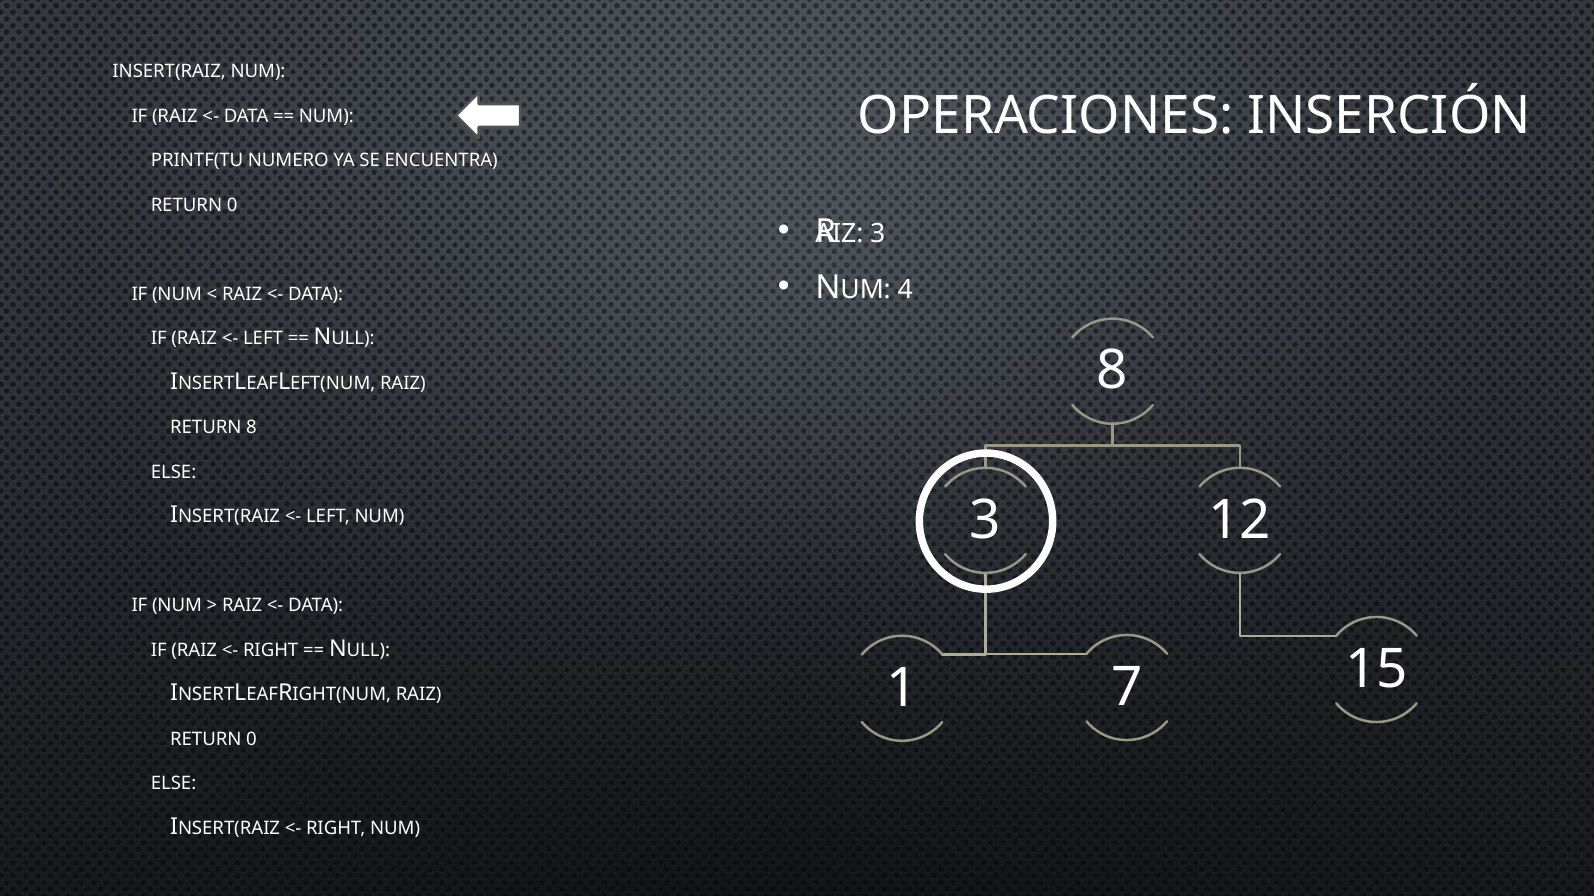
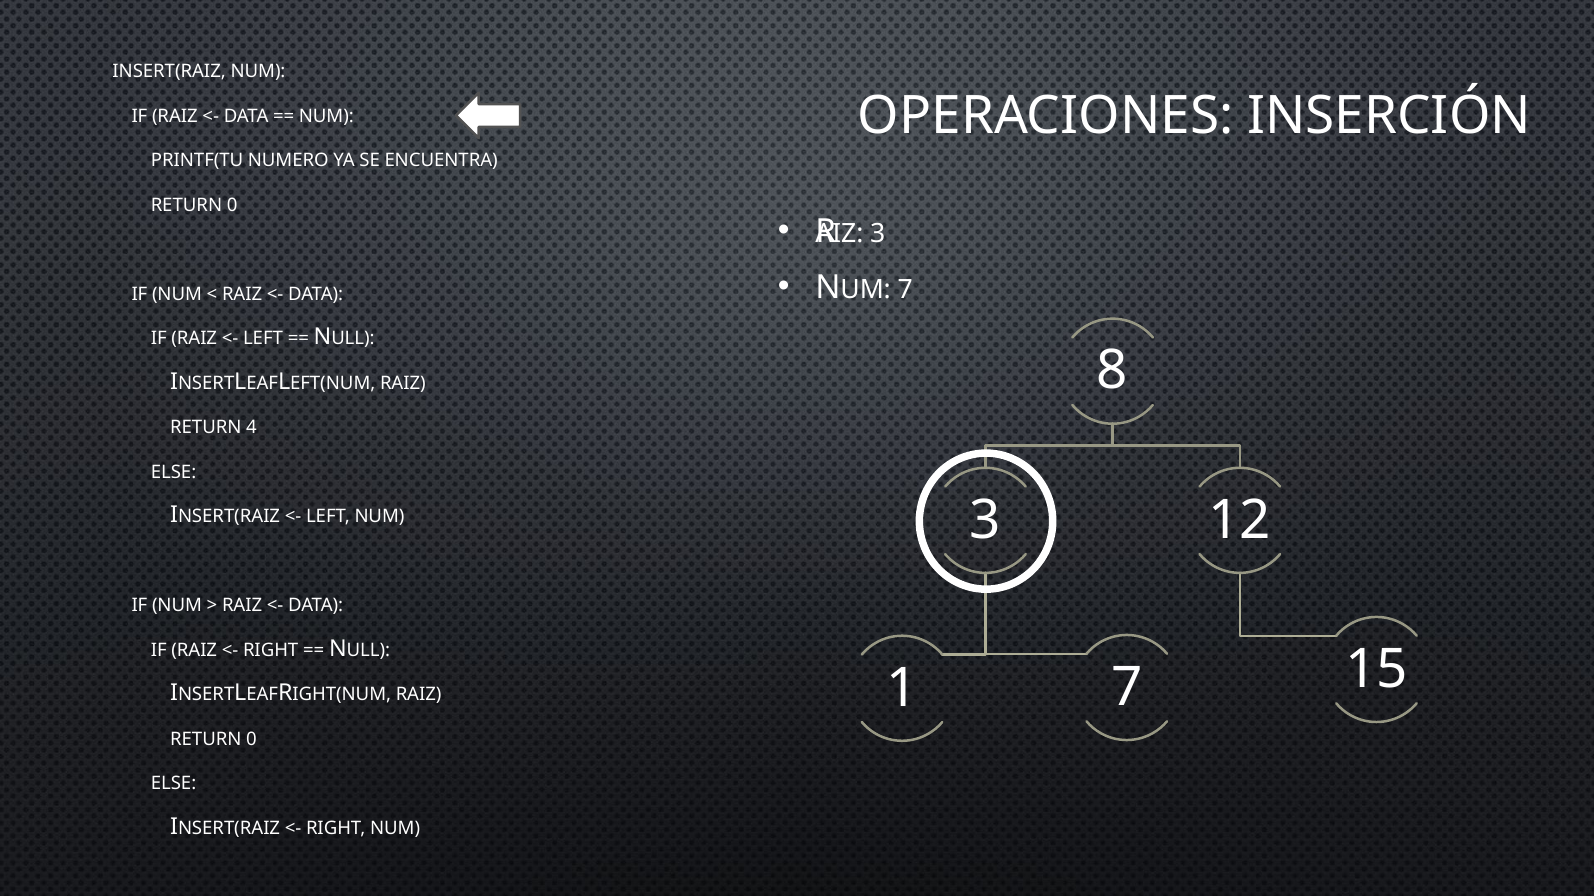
4 at (905, 290): 4 -> 7
RETURN 8: 8 -> 4
